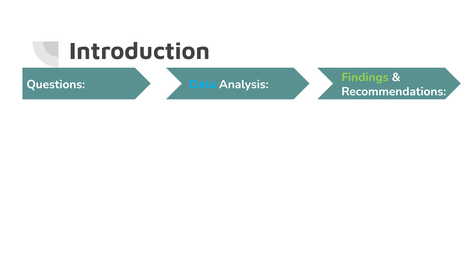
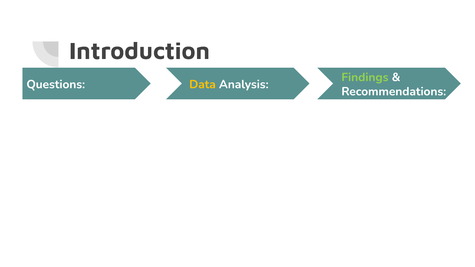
Data colour: light blue -> yellow
